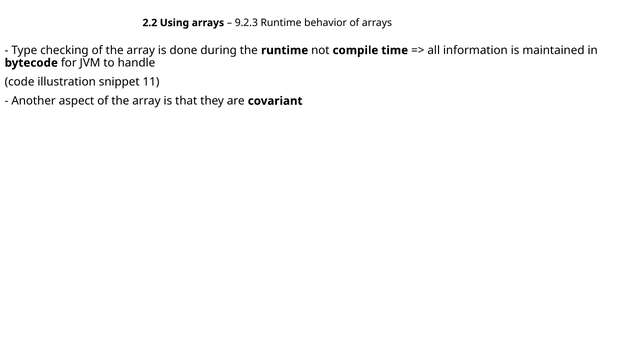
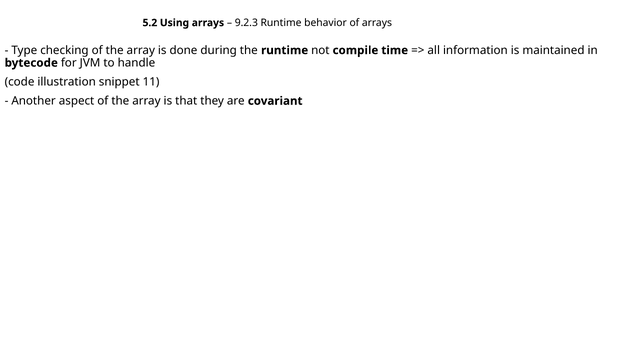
2.2: 2.2 -> 5.2
